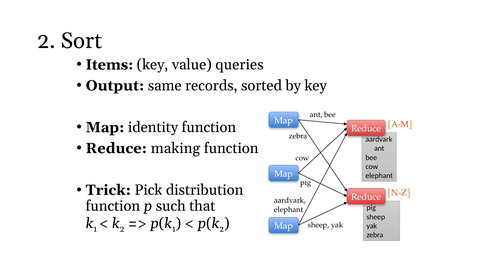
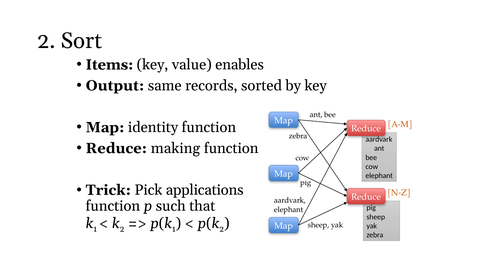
queries: queries -> enables
distribution: distribution -> applications
